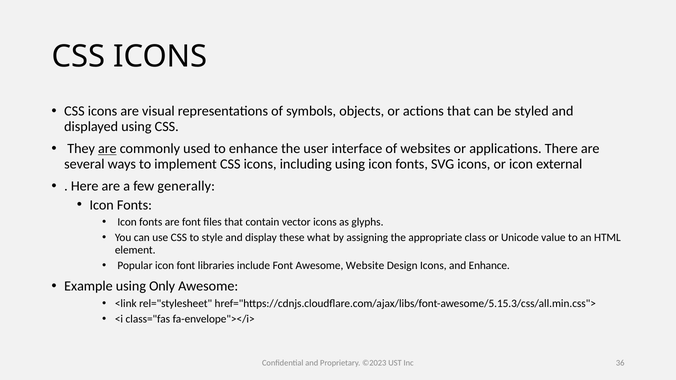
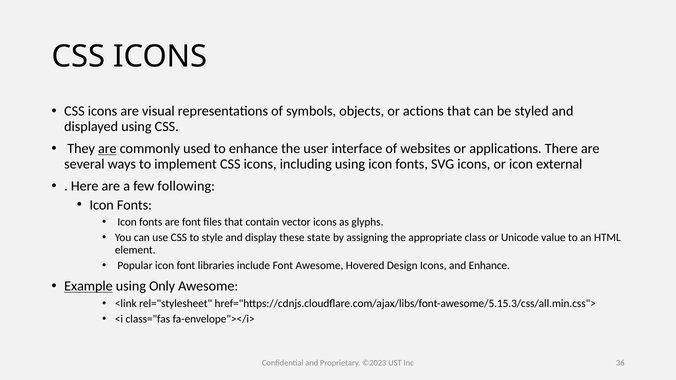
generally: generally -> following
what: what -> state
Website: Website -> Hovered
Example underline: none -> present
